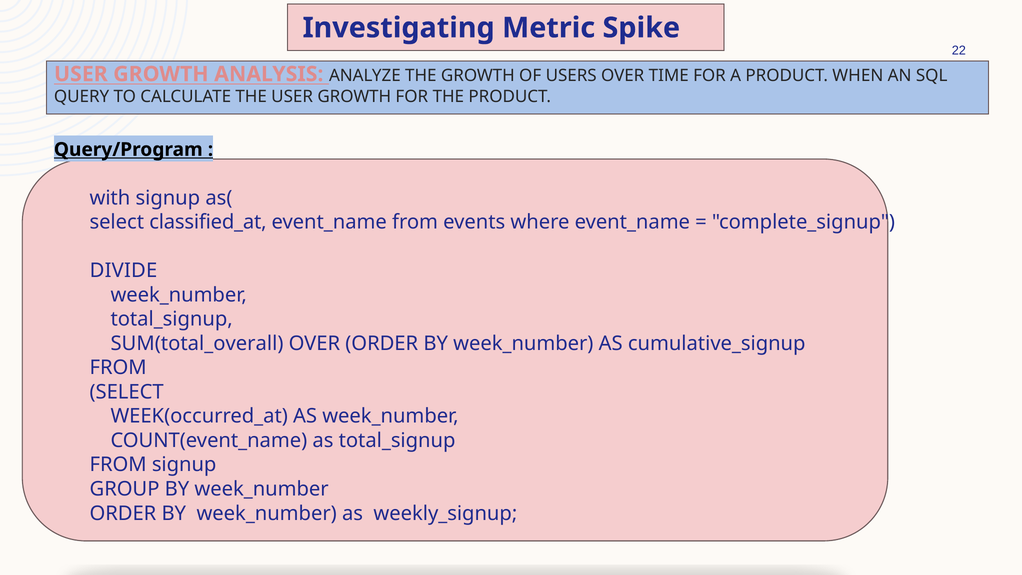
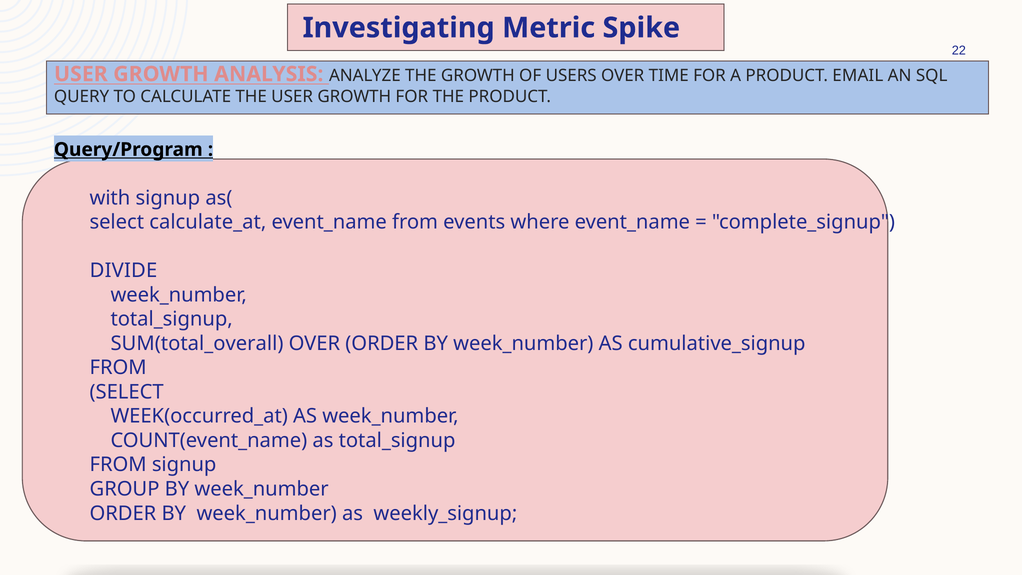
WHEN: WHEN -> EMAIL
classified_at: classified_at -> calculate_at
